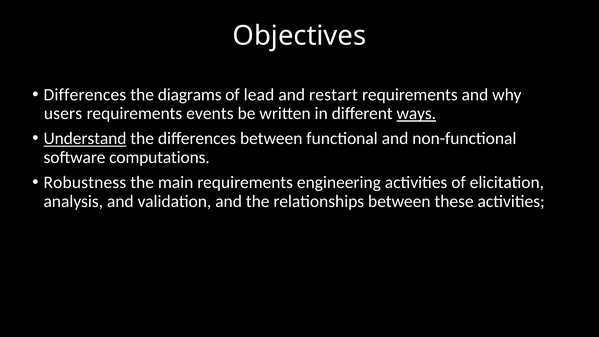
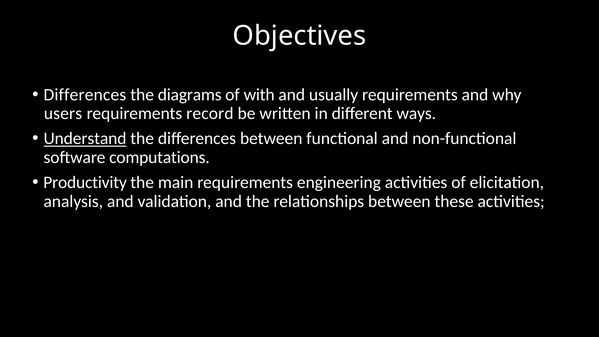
lead: lead -> with
restart: restart -> usually
events: events -> record
ways underline: present -> none
Robustness: Robustness -> Productivity
